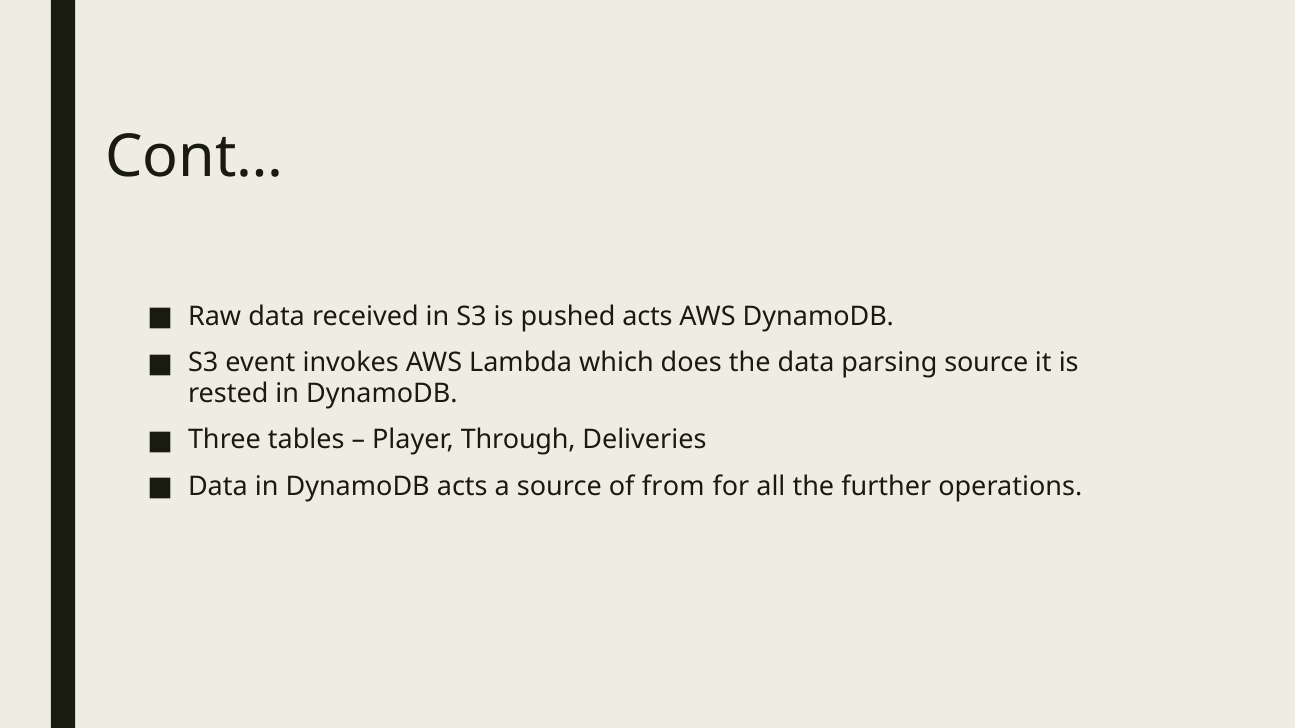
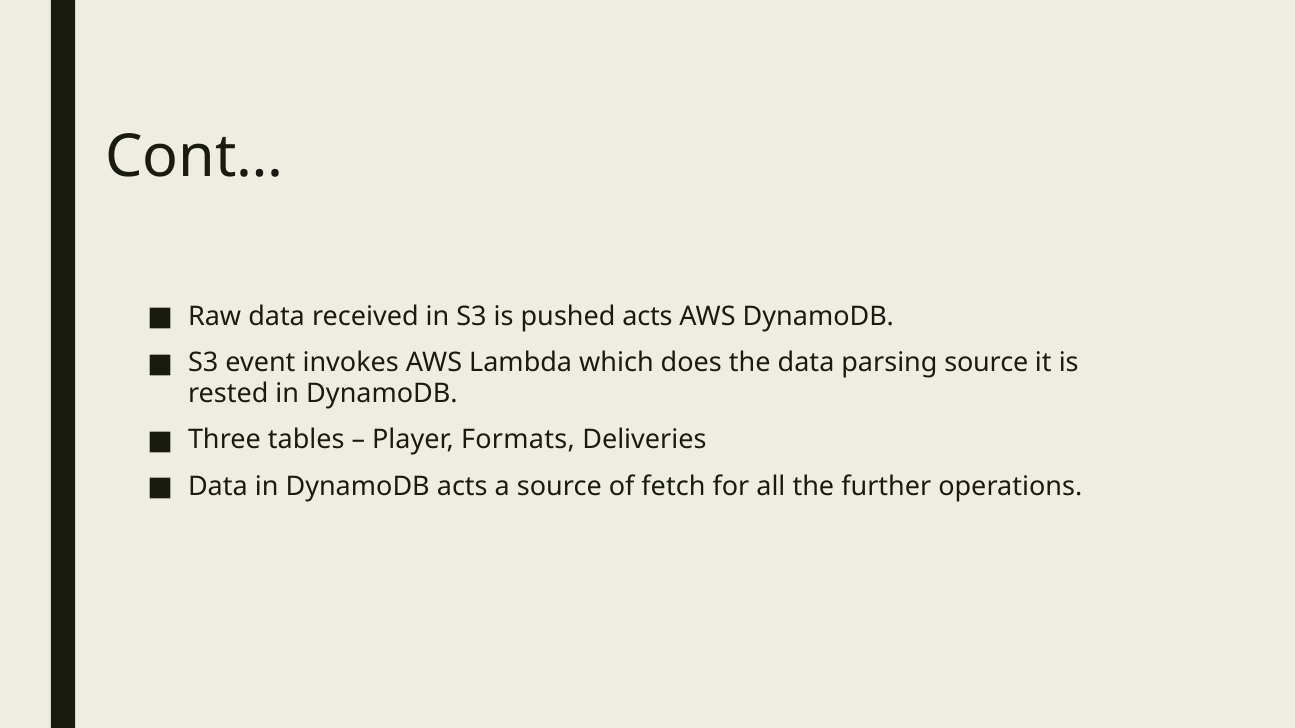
Through: Through -> Formats
from: from -> fetch
